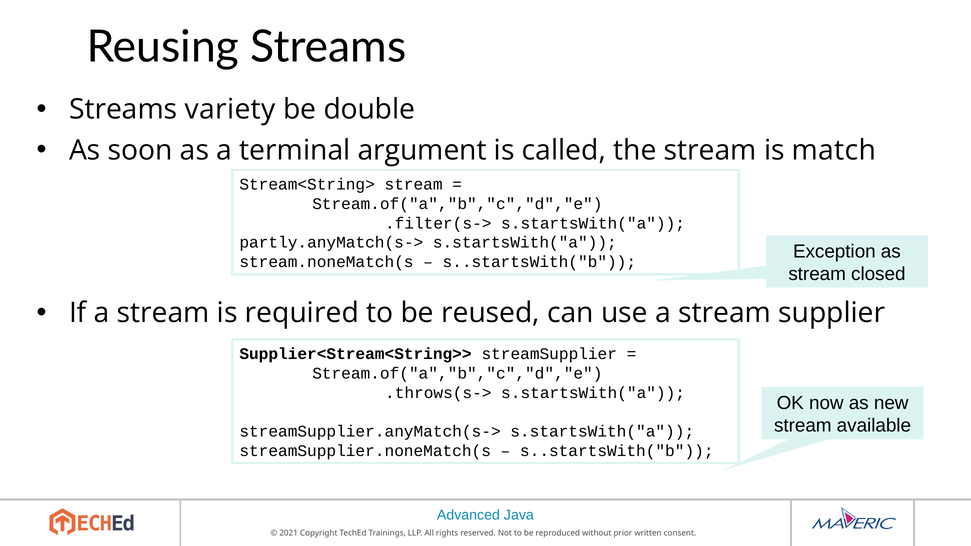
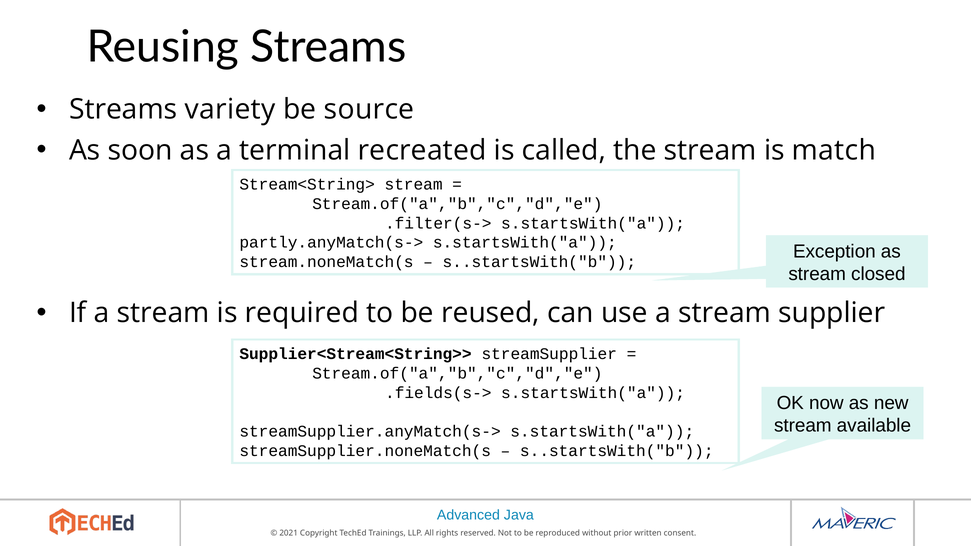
double: double -> source
argument: argument -> recreated
.throws(s->: .throws(s-> -> .fields(s->
